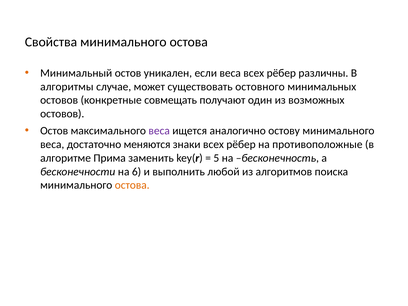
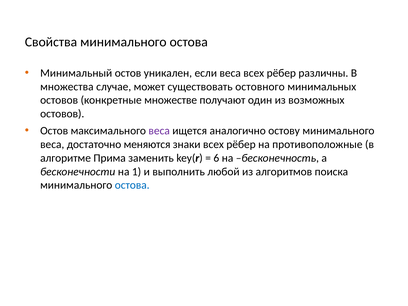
алгоритмы: алгоритмы -> множества
совмещать: совмещать -> множестве
5: 5 -> 6
6: 6 -> 1
остова at (132, 185) colour: orange -> blue
